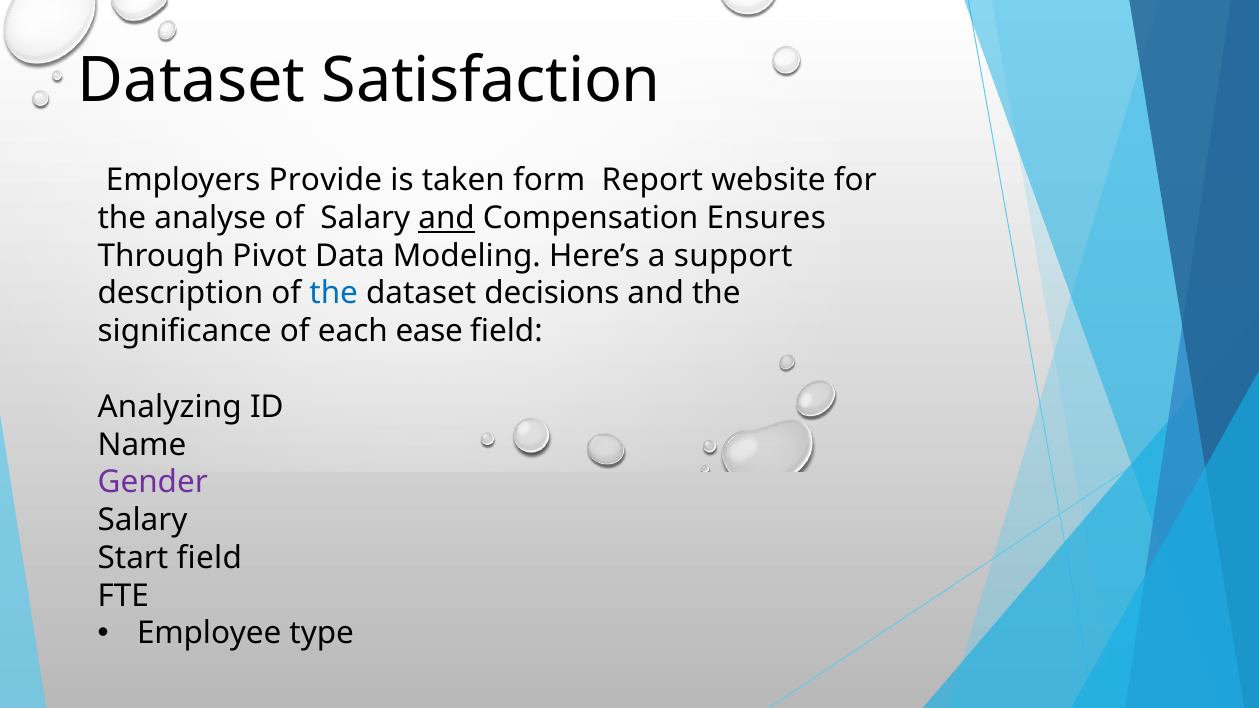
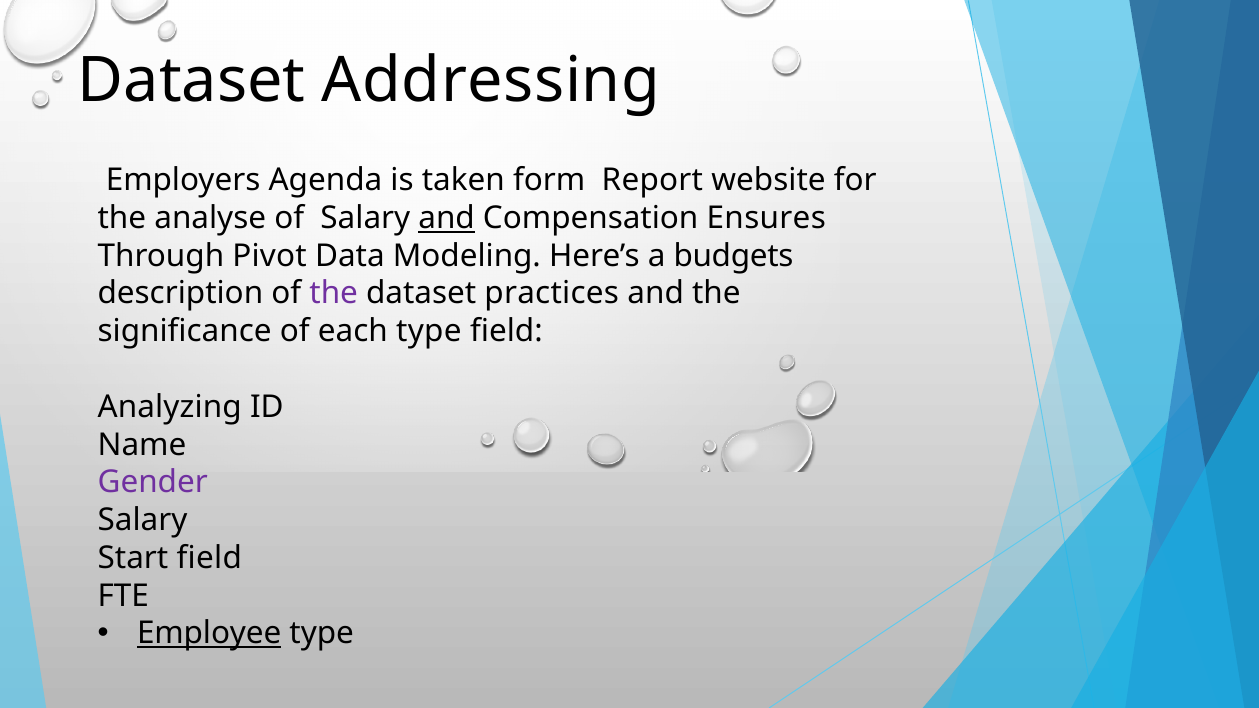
Satisfaction: Satisfaction -> Addressing
Provide: Provide -> Agenda
support: support -> budgets
the at (334, 294) colour: blue -> purple
decisions: decisions -> practices
each ease: ease -> type
Employee underline: none -> present
